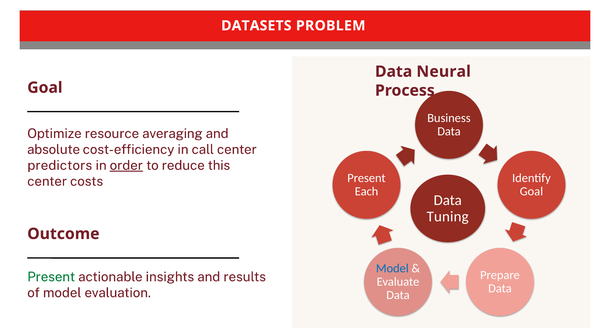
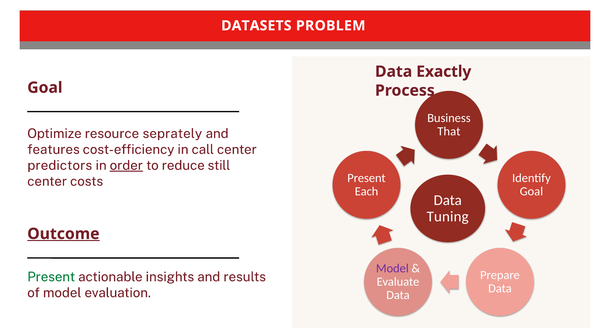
Neural: Neural -> Exactly
Data at (449, 131): Data -> That
averaging: averaging -> seprately
absolute: absolute -> features
this: this -> still
Outcome underline: none -> present
Model at (392, 268) colour: blue -> purple
